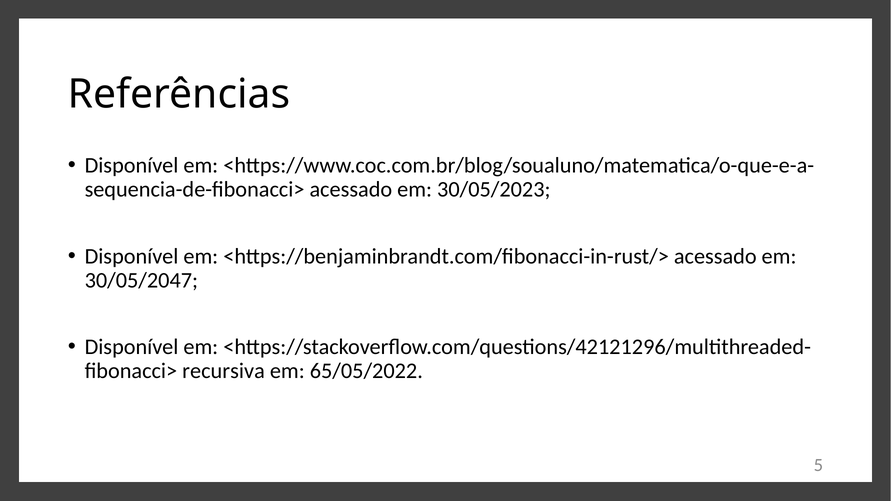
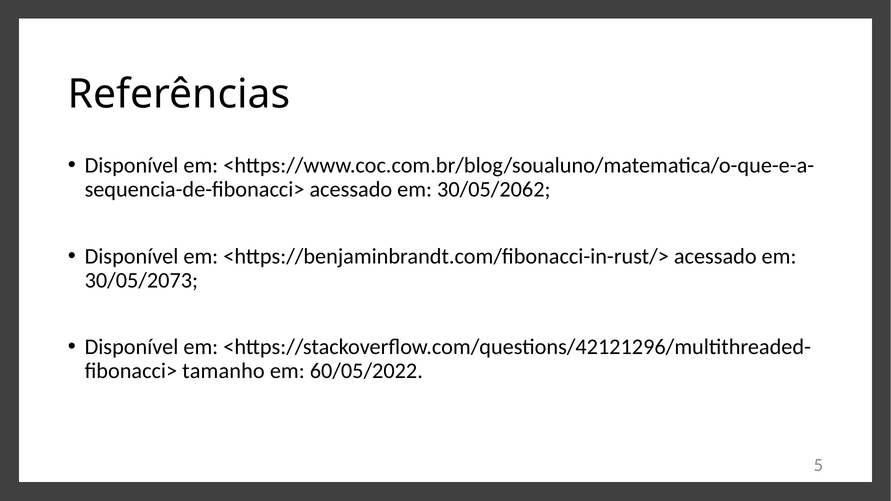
30/05/2023: 30/05/2023 -> 30/05/2062
30/05/2047: 30/05/2047 -> 30/05/2073
recursiva: recursiva -> tamanho
65/05/2022: 65/05/2022 -> 60/05/2022
